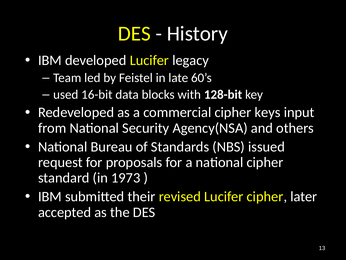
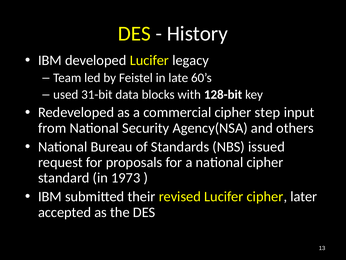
16-bit: 16-bit -> 31-bit
keys: keys -> step
